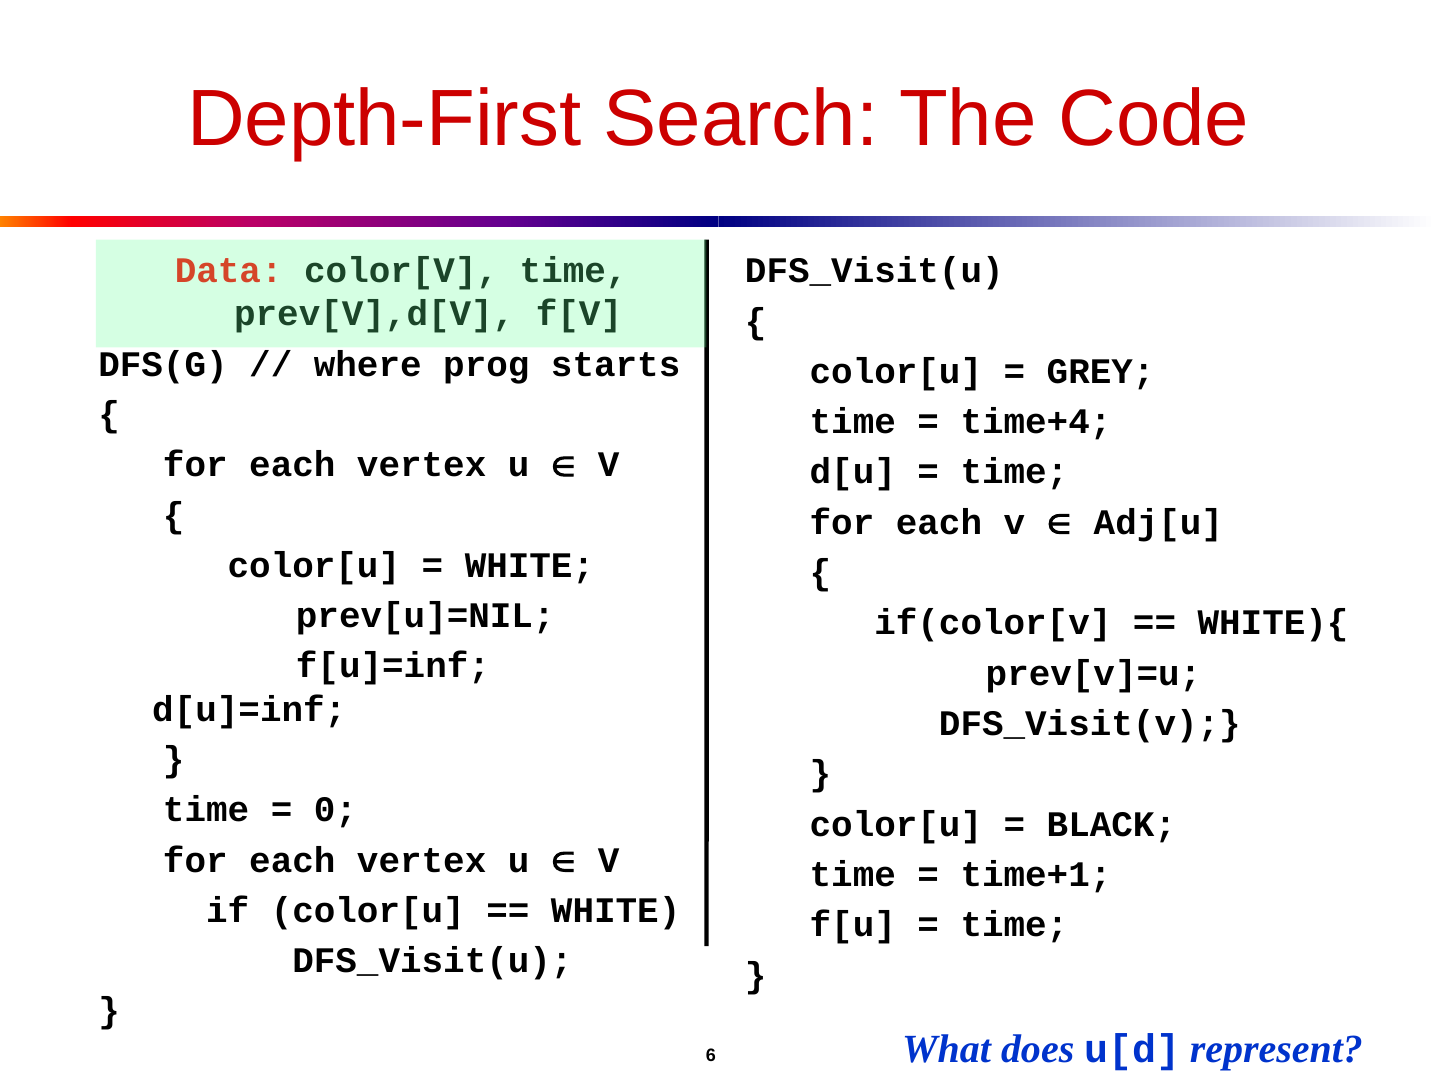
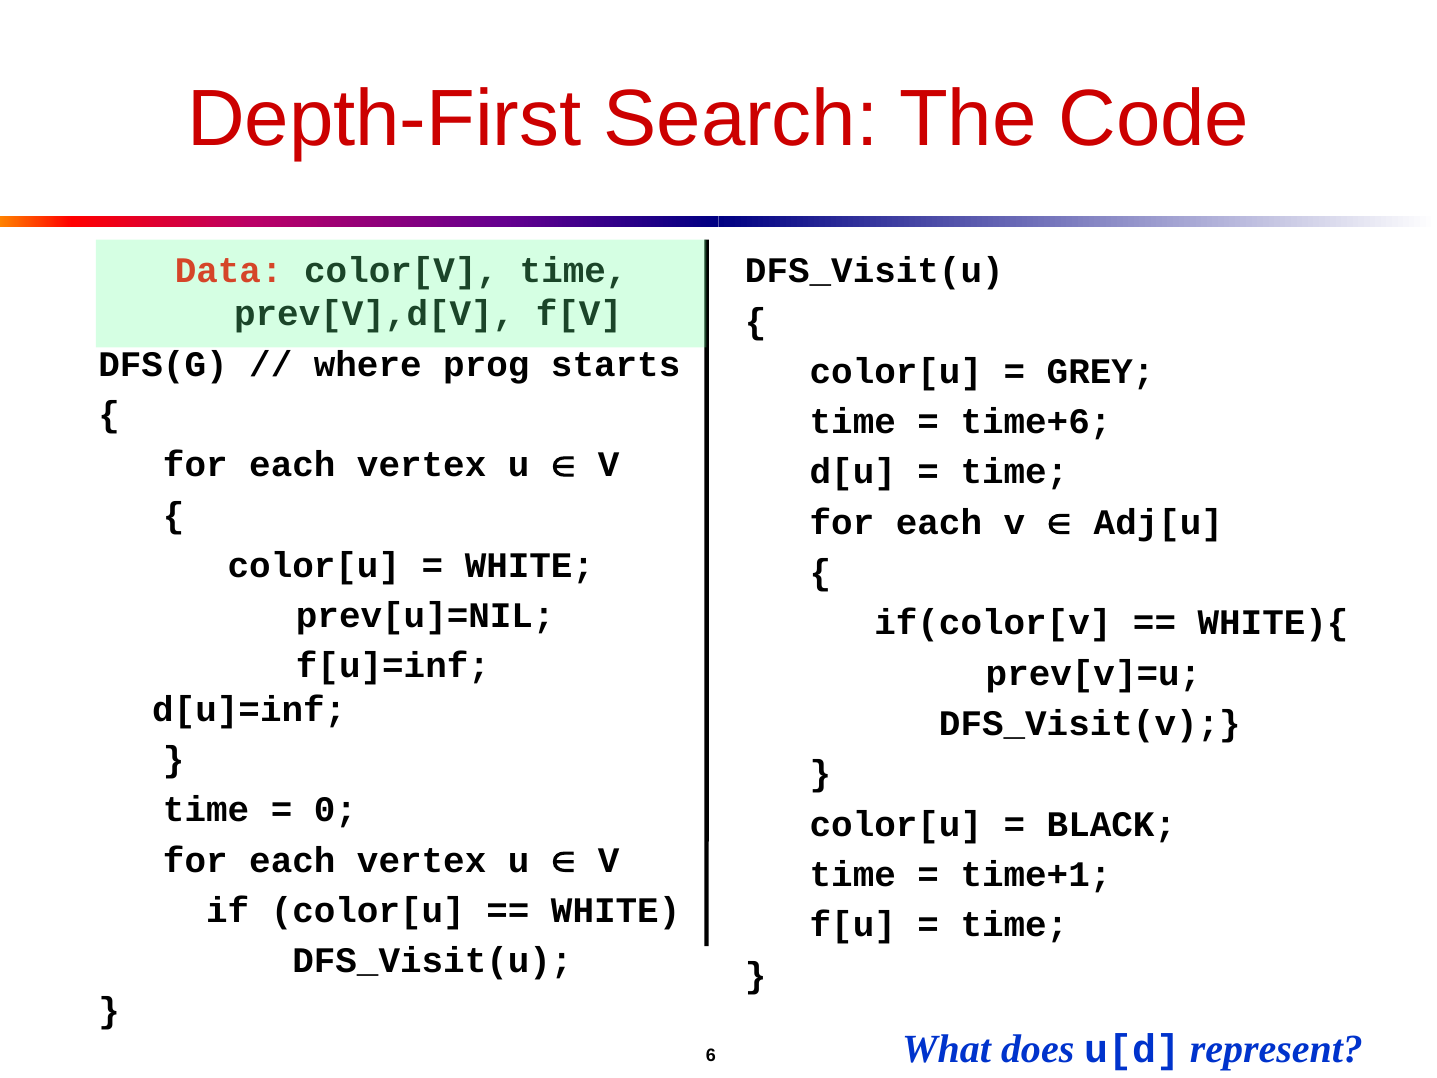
time+4: time+4 -> time+6
